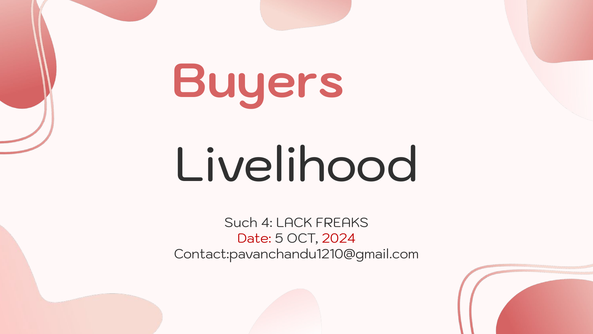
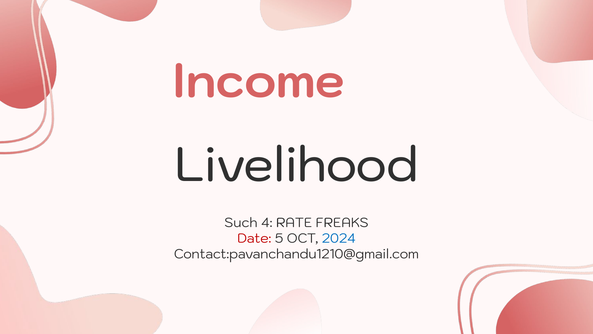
Buyers: Buyers -> Income
LACK: LACK -> RATE
2024 colour: red -> blue
